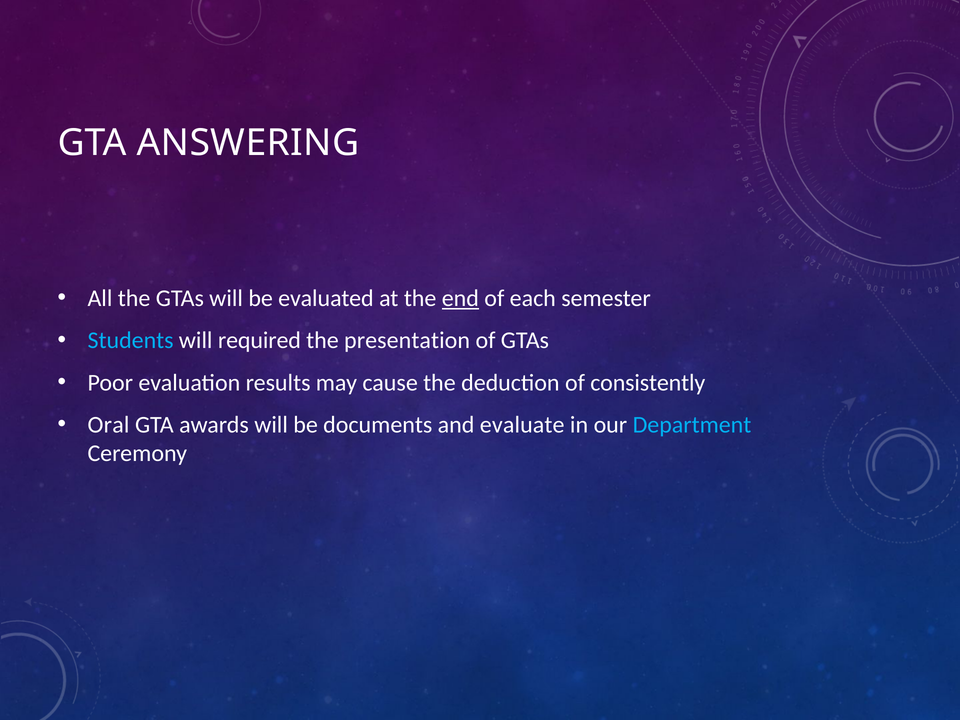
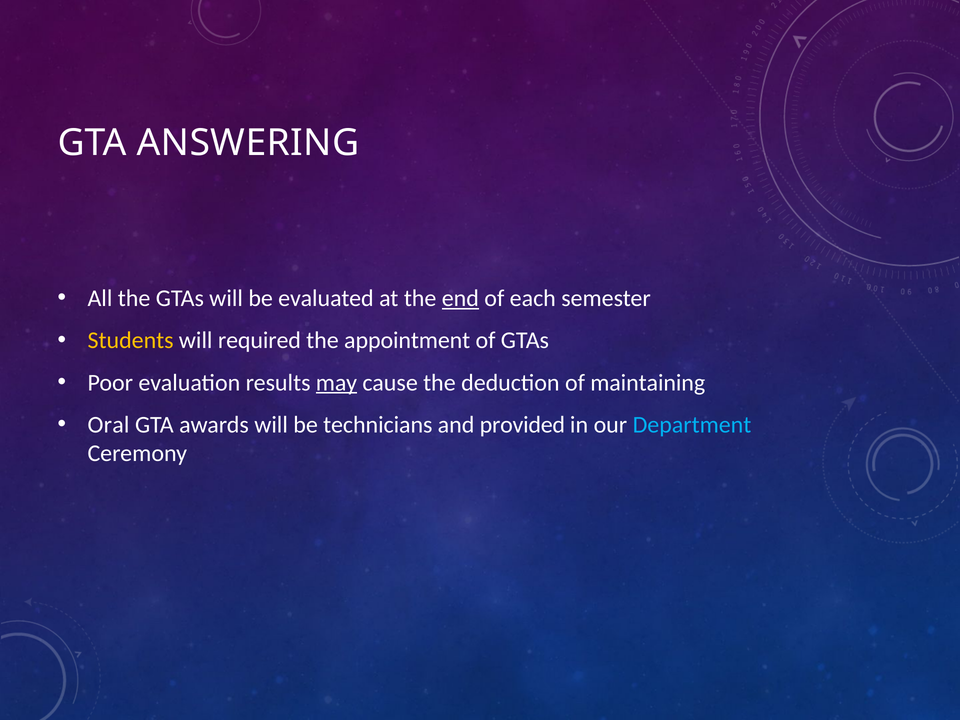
Students colour: light blue -> yellow
presentation: presentation -> appointment
may underline: none -> present
consistently: consistently -> maintaining
documents: documents -> technicians
evaluate: evaluate -> provided
